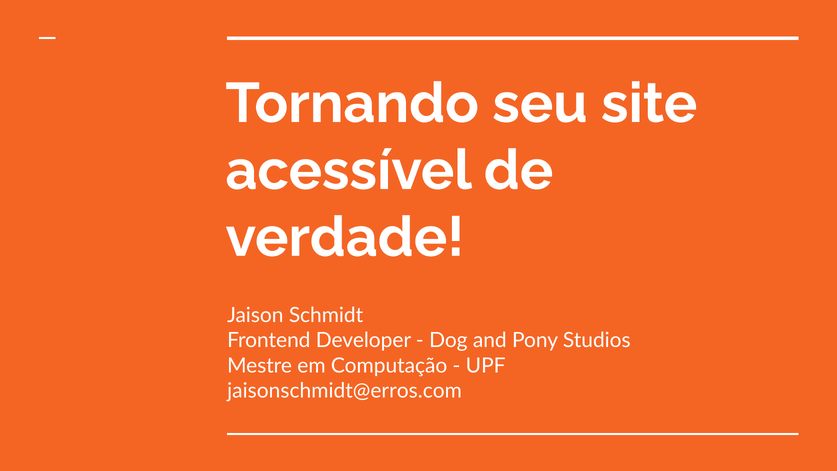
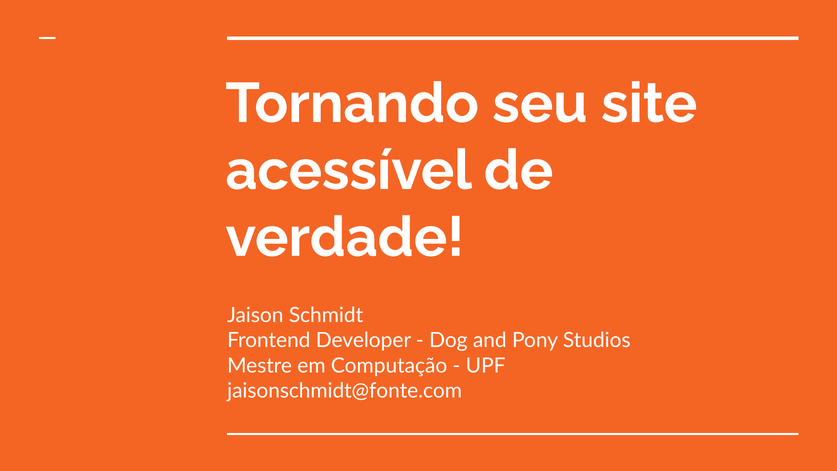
jaisonschmidt@erros.com: jaisonschmidt@erros.com -> jaisonschmidt@fonte.com
